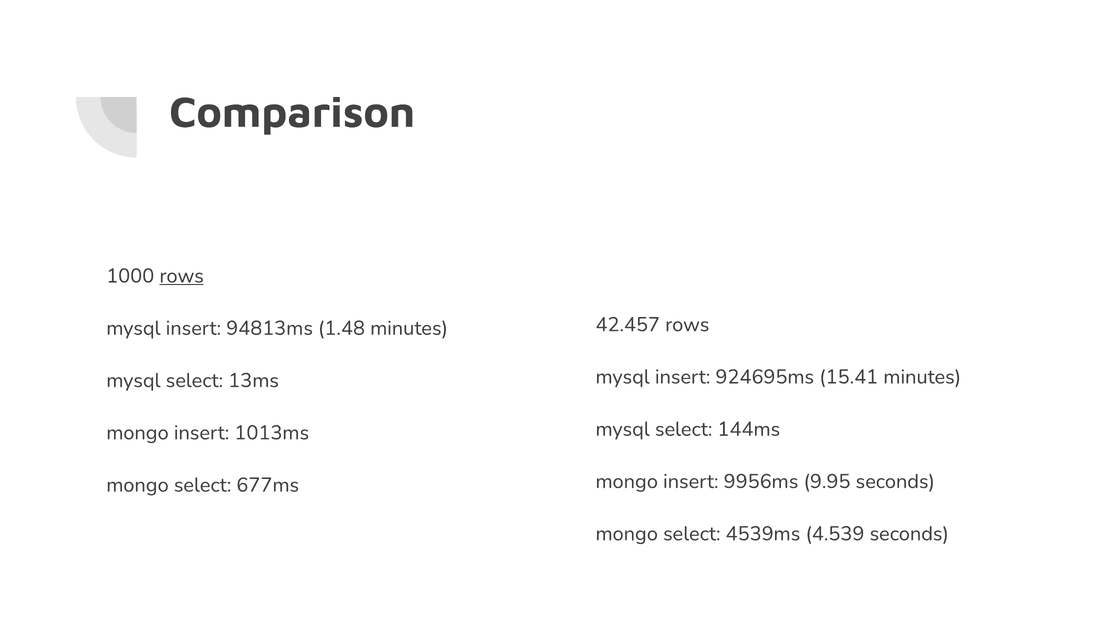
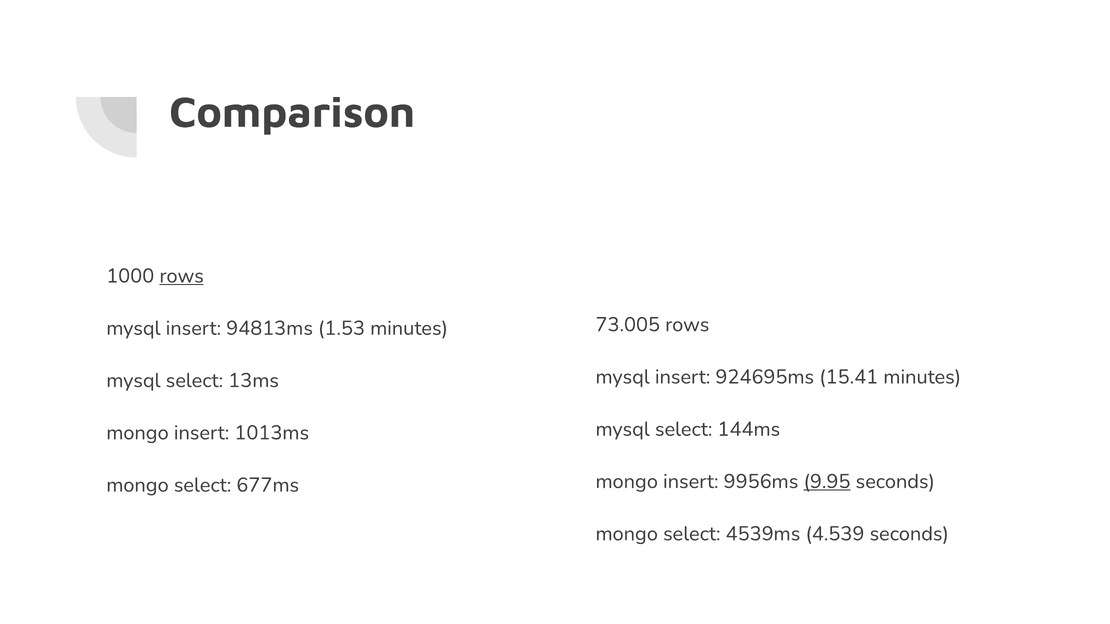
42.457: 42.457 -> 73.005
1.48: 1.48 -> 1.53
9.95 underline: none -> present
